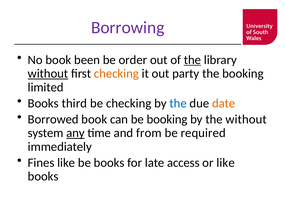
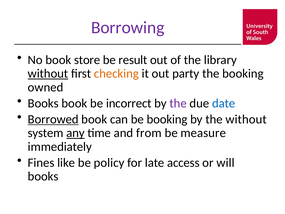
been: been -> store
order: order -> result
the at (192, 60) underline: present -> none
limited: limited -> owned
Books third: third -> book
be checking: checking -> incorrect
the at (178, 103) colour: blue -> purple
date colour: orange -> blue
Borrowed underline: none -> present
required: required -> measure
be books: books -> policy
or like: like -> will
